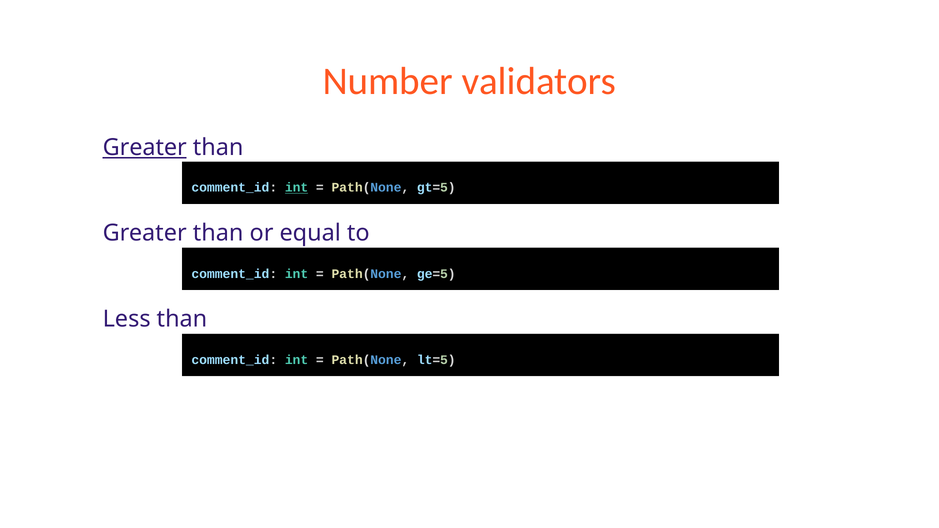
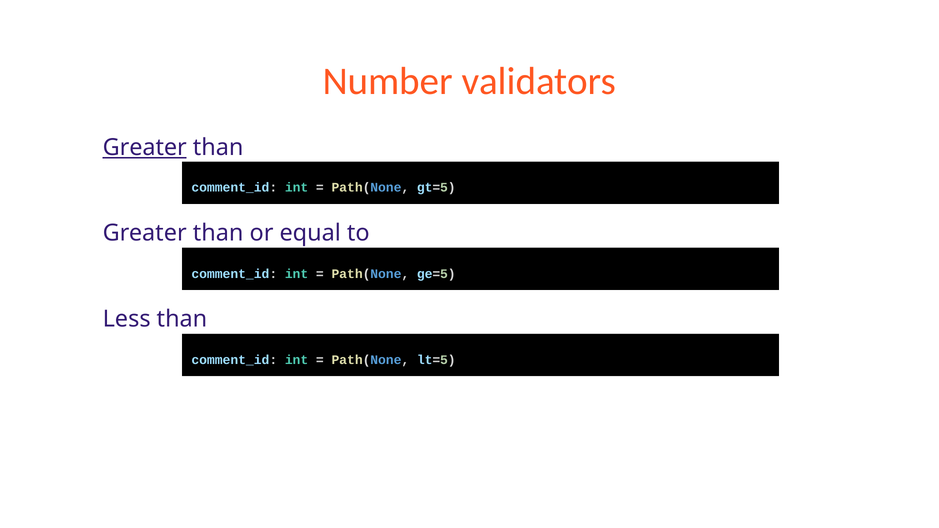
int at (297, 188) underline: present -> none
